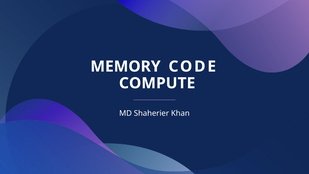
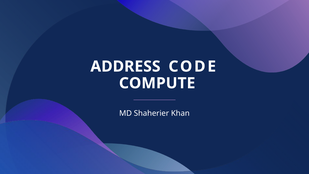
MEMORY: MEMORY -> ADDRESS
